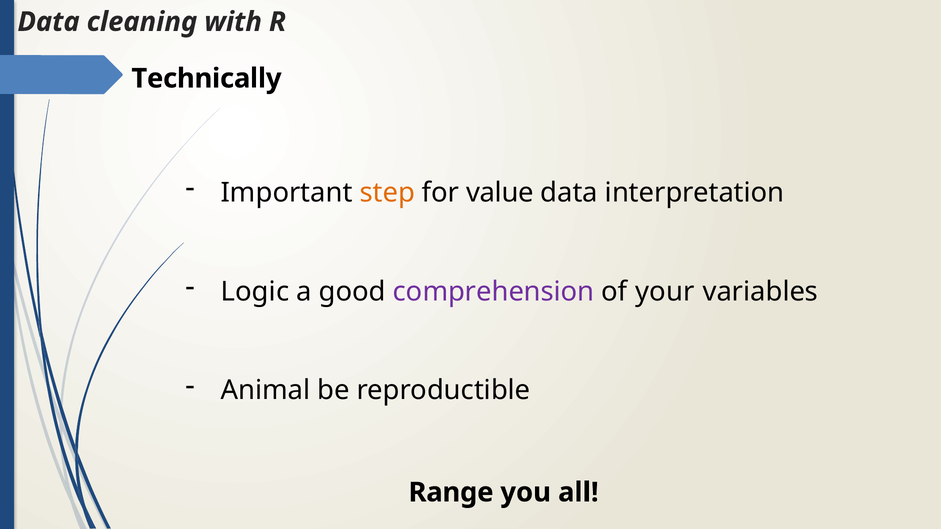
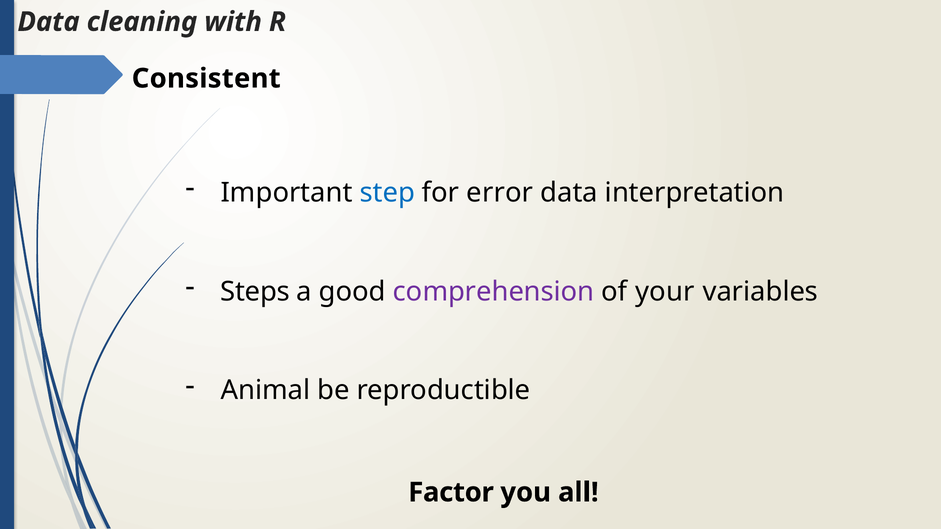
Technically: Technically -> Consistent
step colour: orange -> blue
value: value -> error
Logic: Logic -> Steps
Range: Range -> Factor
